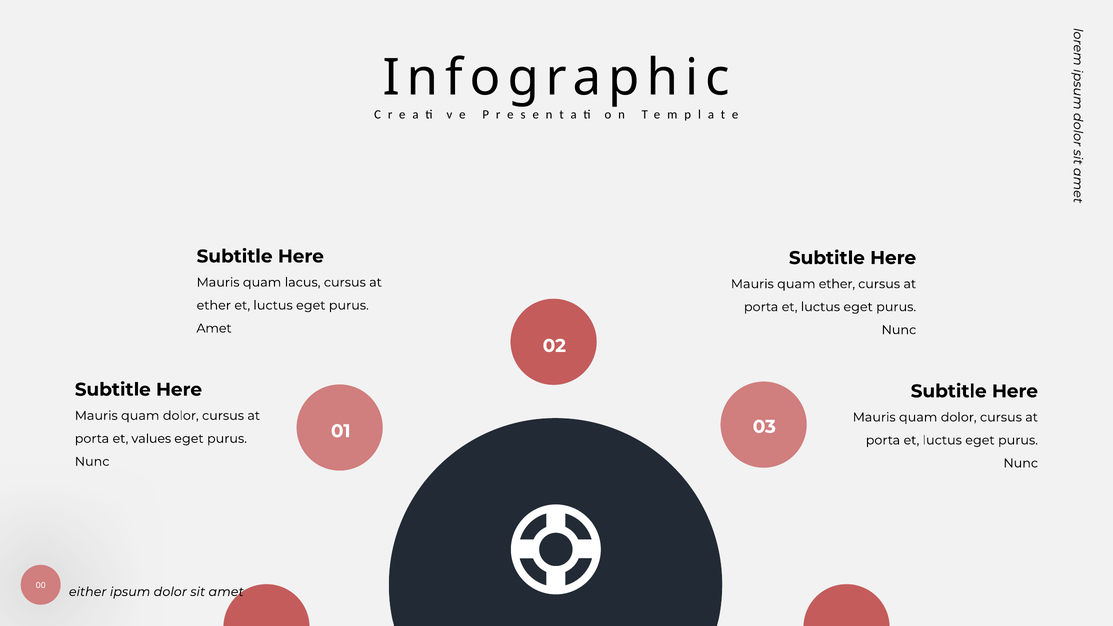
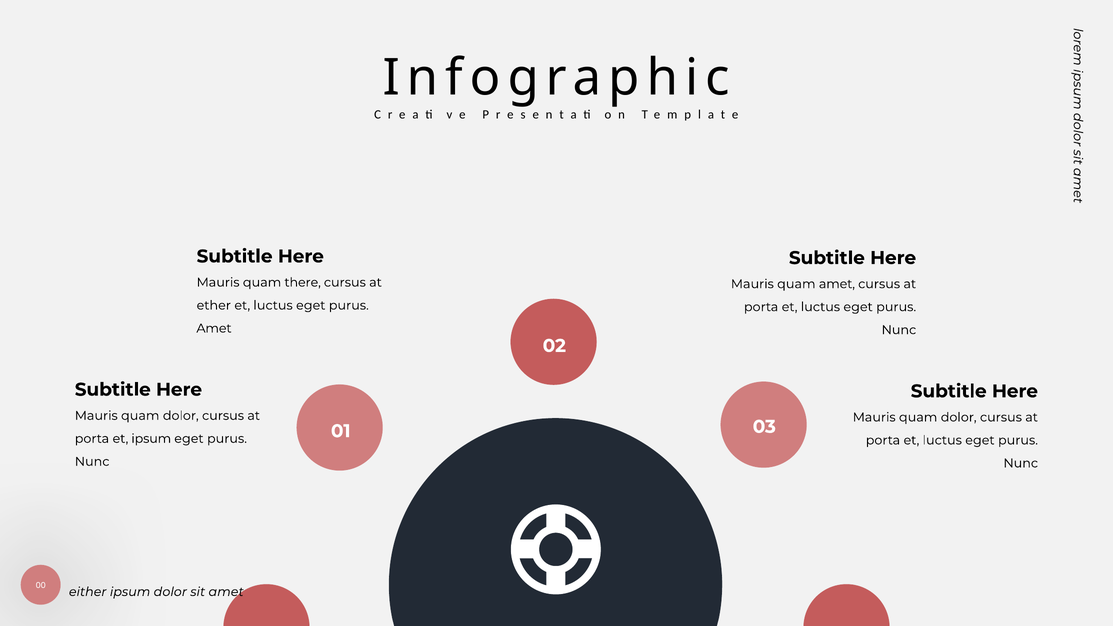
lacus: lacus -> there
quam ether: ether -> amet
et values: values -> ipsum
